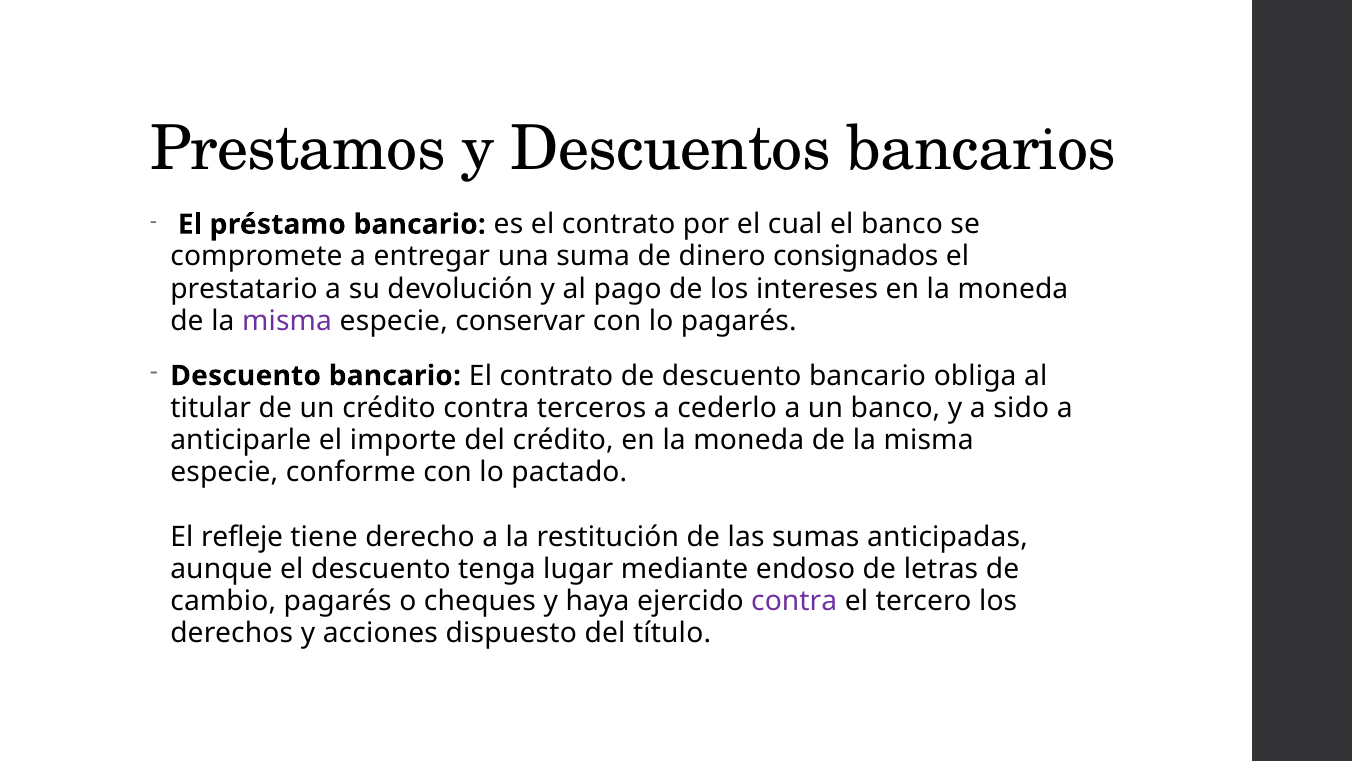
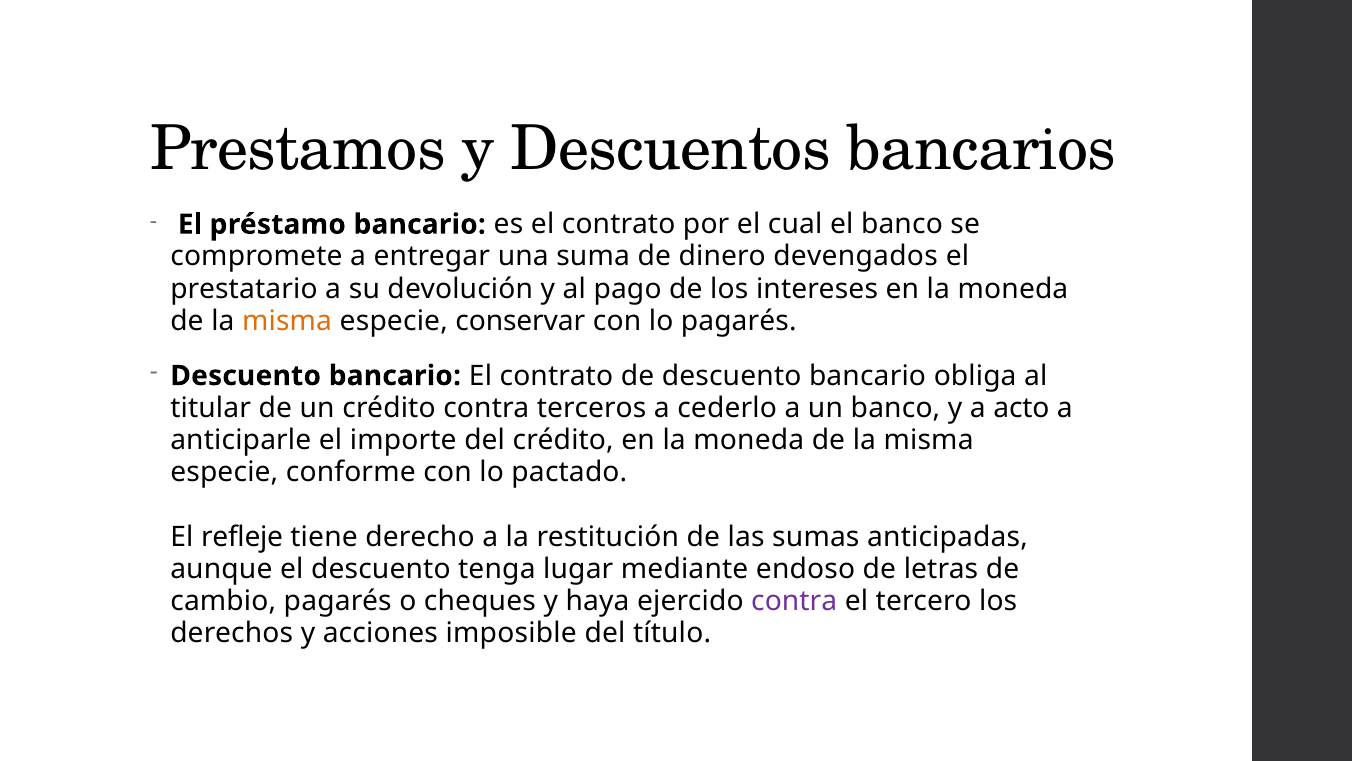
consignados: consignados -> devengados
misma at (287, 321) colour: purple -> orange
sido: sido -> acto
dispuesto: dispuesto -> imposible
